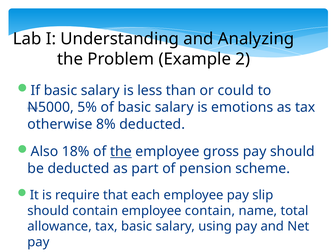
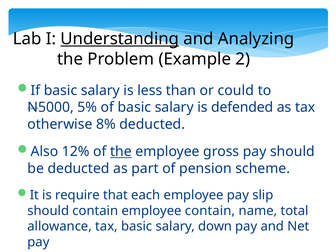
Understanding underline: none -> present
emotions: emotions -> defended
18%: 18% -> 12%
using: using -> down
